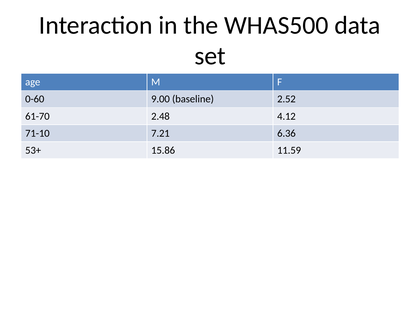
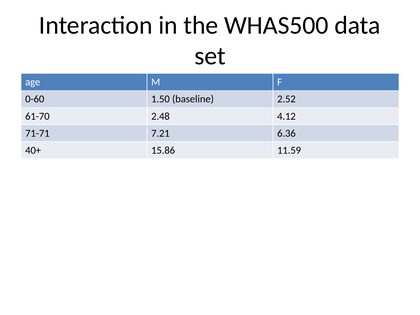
9.00: 9.00 -> 1.50
71-10: 71-10 -> 71-71
53+: 53+ -> 40+
